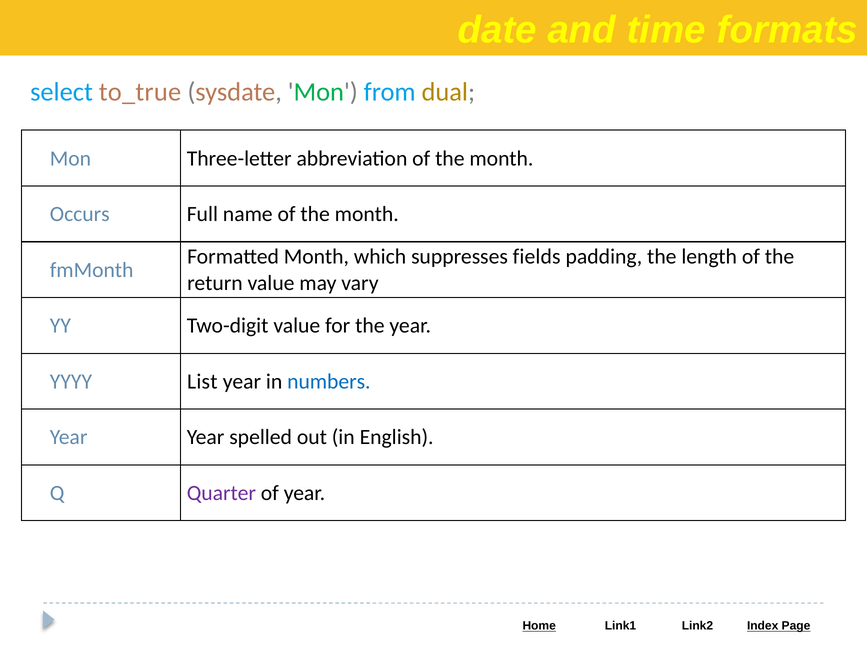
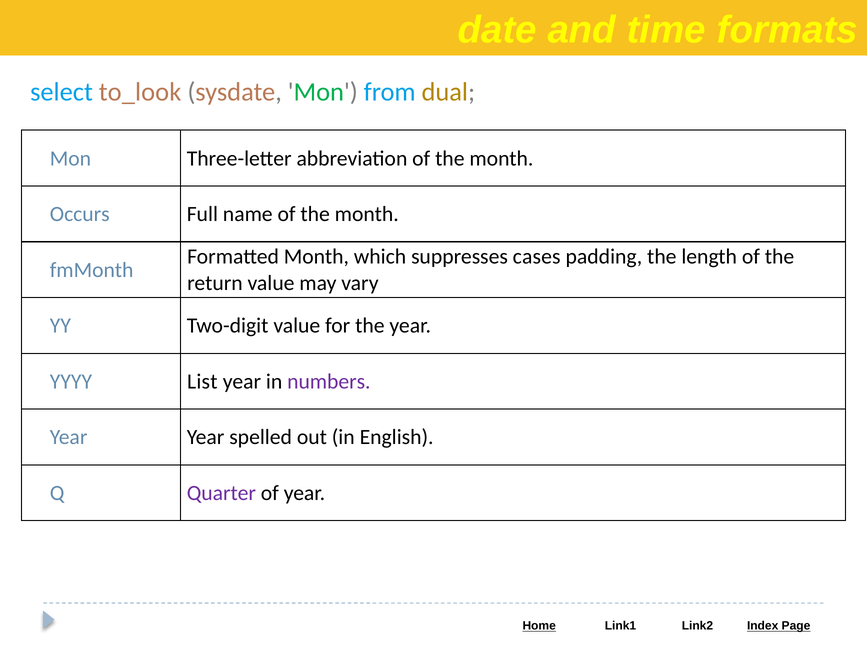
to_true: to_true -> to_look
fields: fields -> cases
numbers colour: blue -> purple
